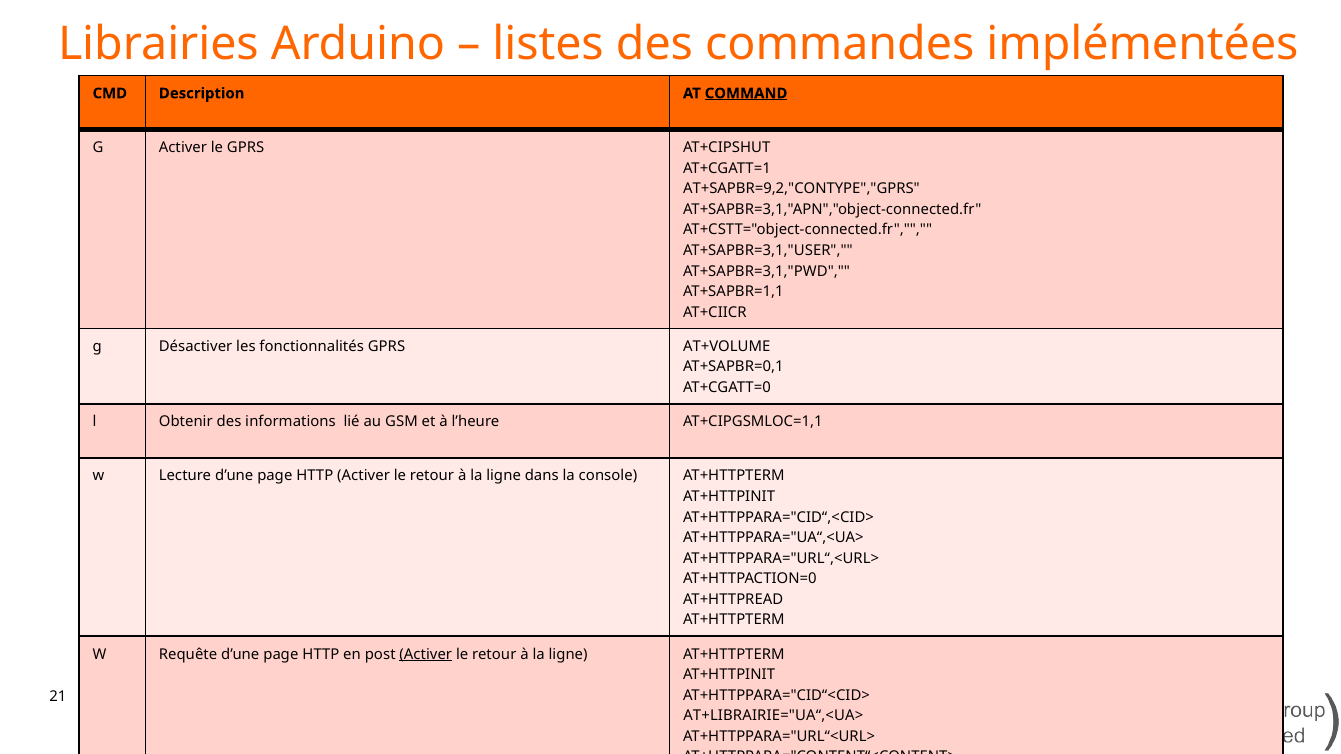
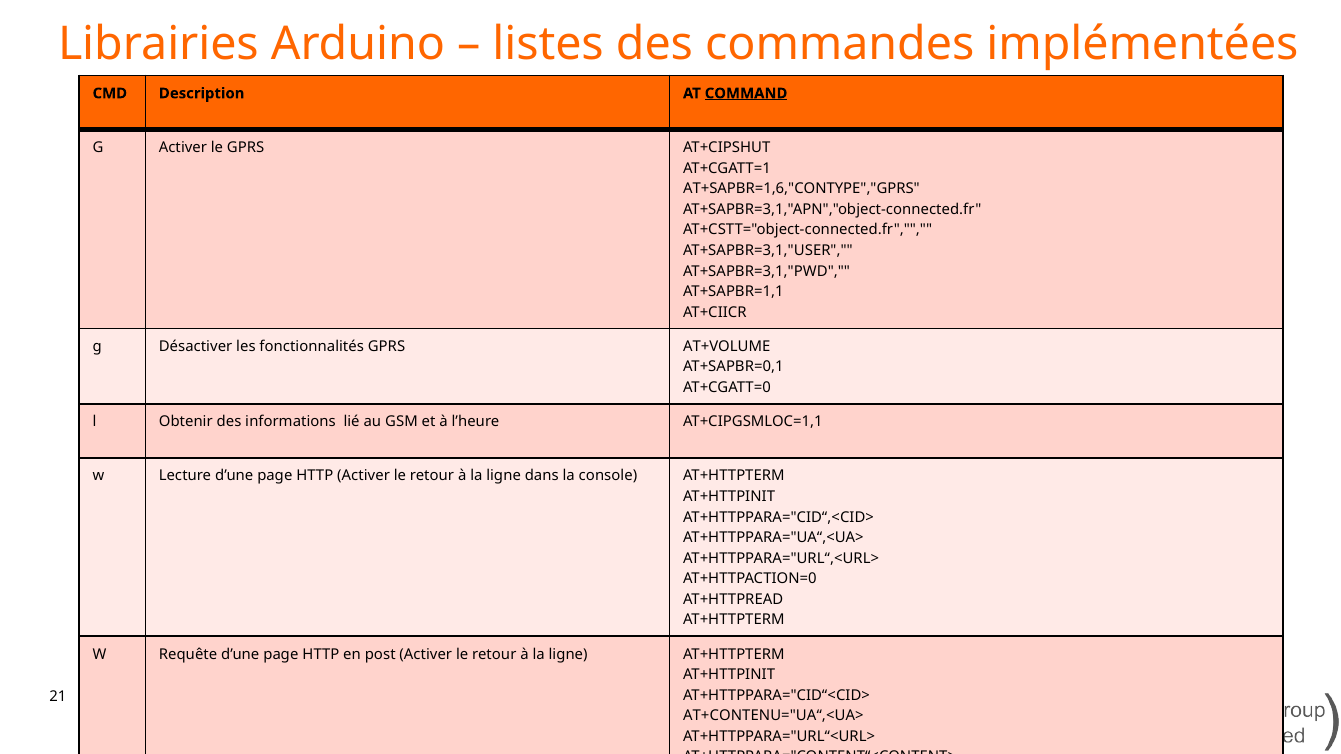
AT+SAPBR=9,2,"CONTYPE","GPRS: AT+SAPBR=9,2,"CONTYPE","GPRS -> AT+SAPBR=1,6,"CONTYPE","GPRS
Activer at (426, 654) underline: present -> none
AT+LIBRAIRIE="UA“,<UA>: AT+LIBRAIRIE="UA“,<UA> -> AT+CONTENU="UA“,<UA>
